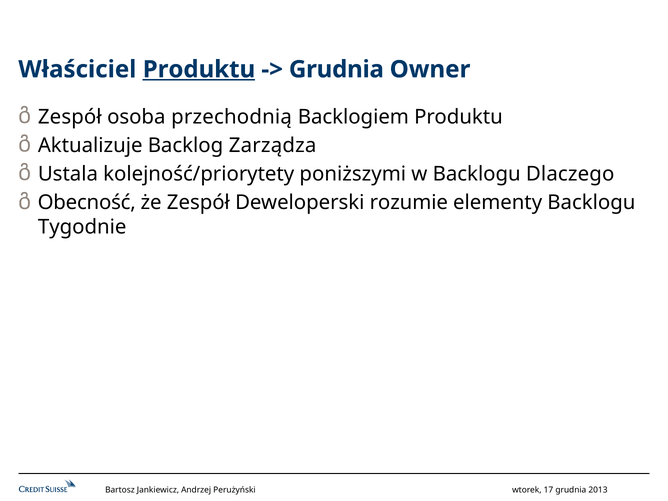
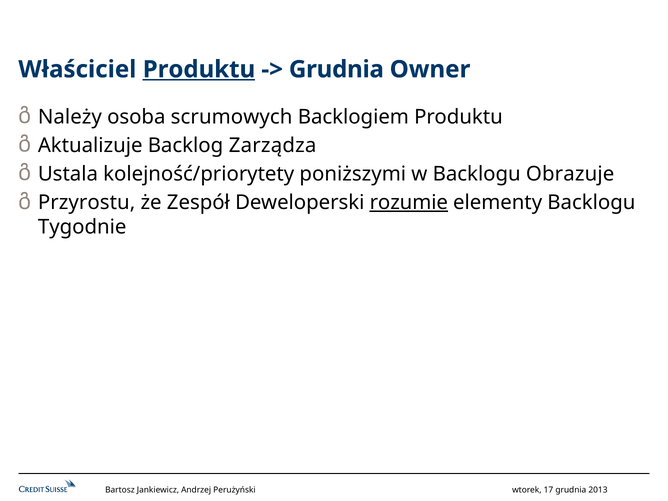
Zespół at (70, 117): Zespół -> Należy
przechodnią: przechodnią -> scrumowych
Dlaczego: Dlaczego -> Obrazuje
Obecność: Obecność -> Przyrostu
rozumie underline: none -> present
